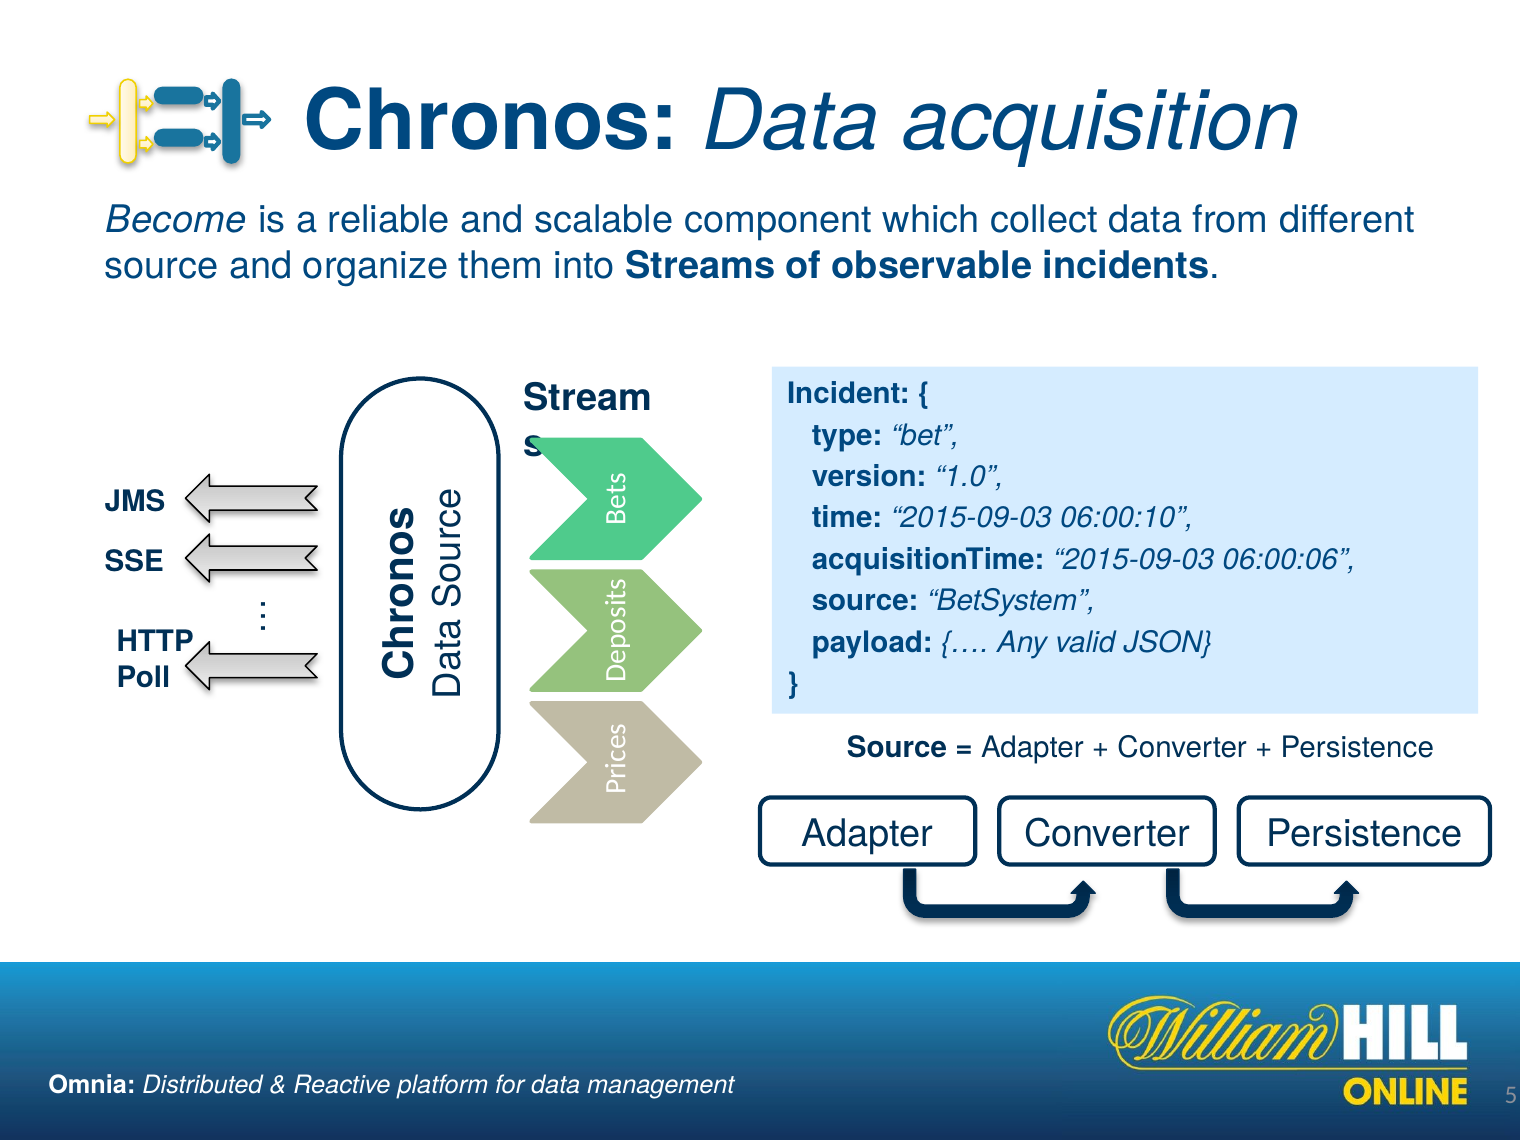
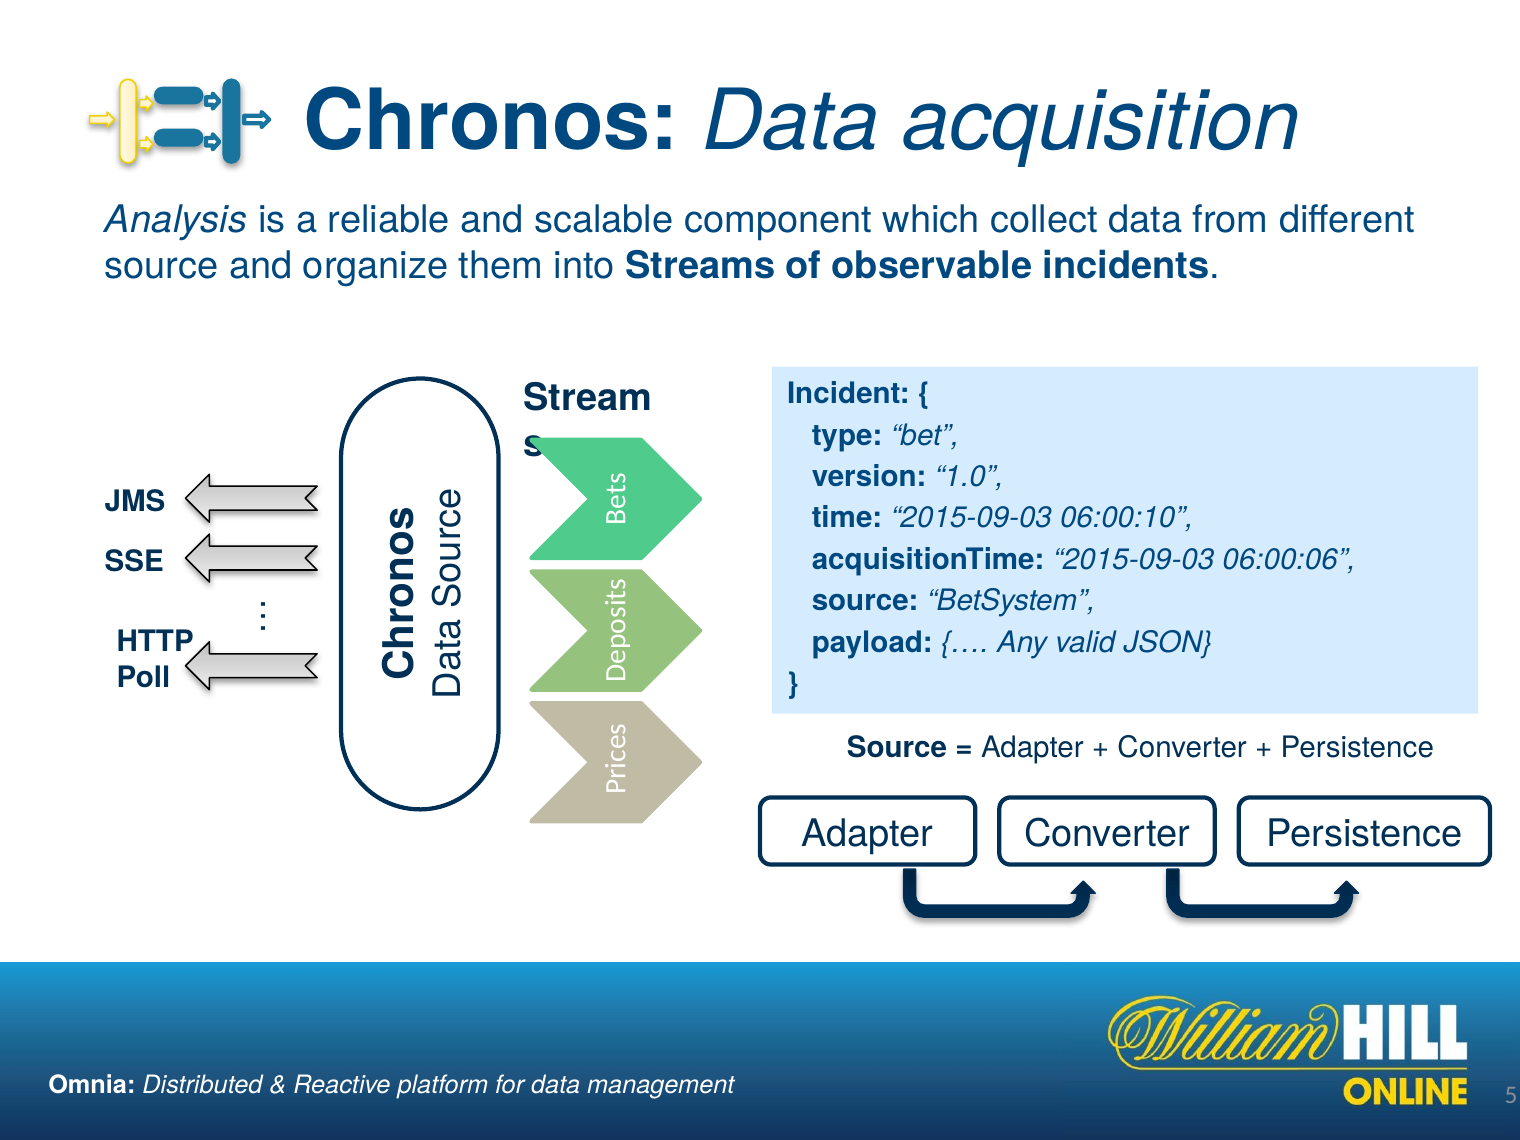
Become: Become -> Analysis
